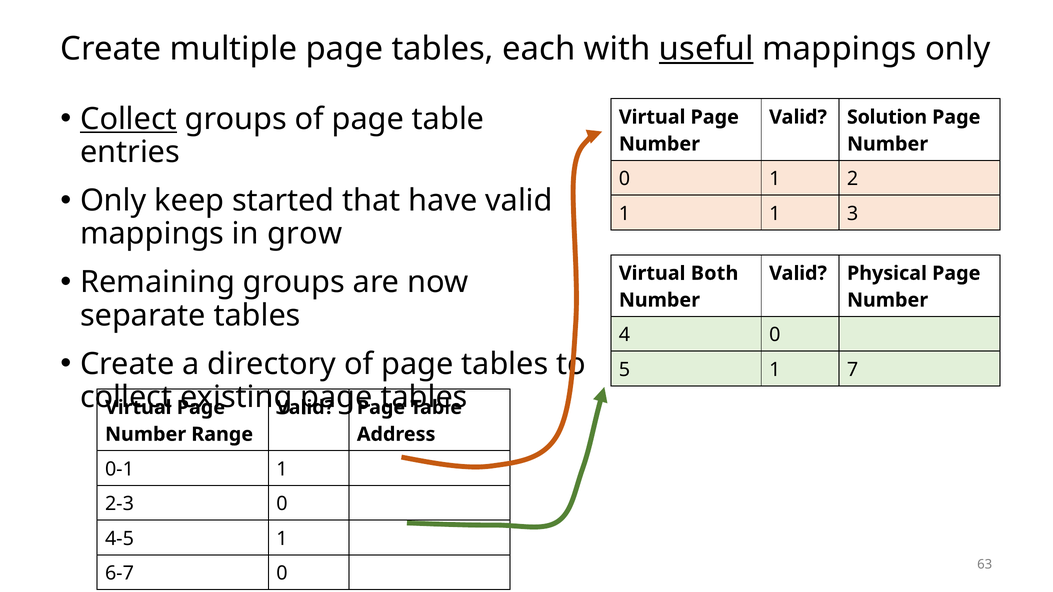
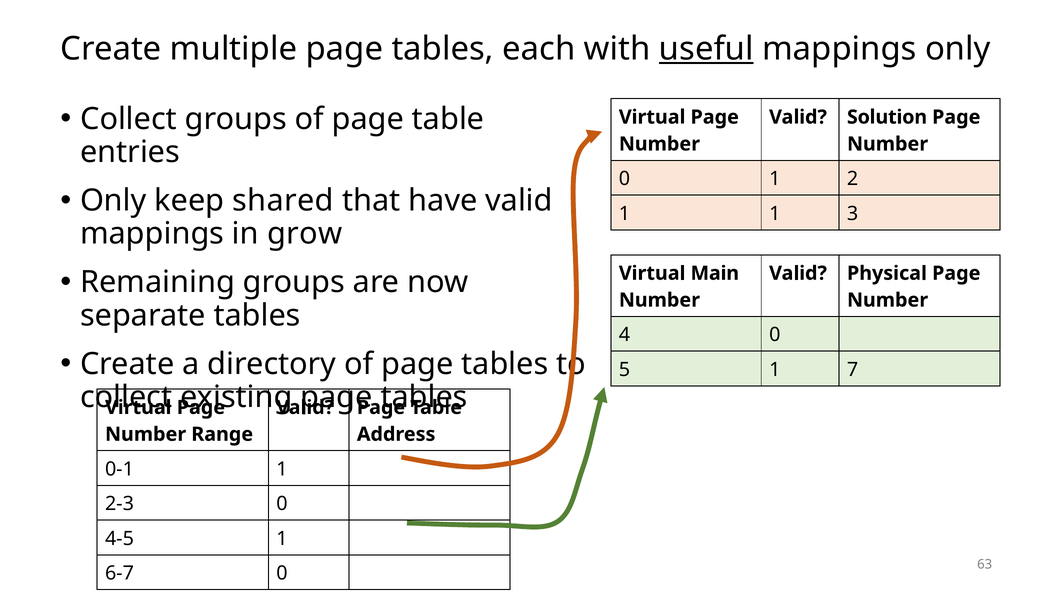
Collect at (129, 119) underline: present -> none
started: started -> shared
Both: Both -> Main
